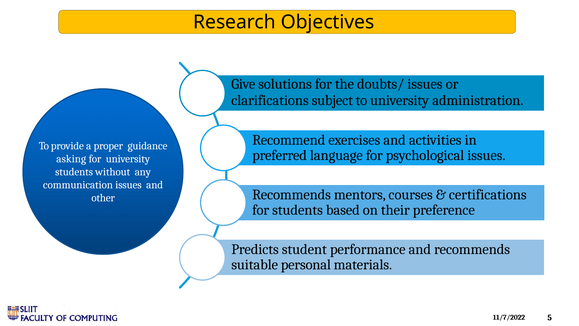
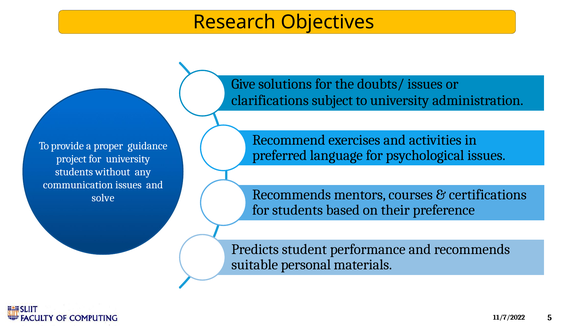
asking: asking -> project
other: other -> solve
